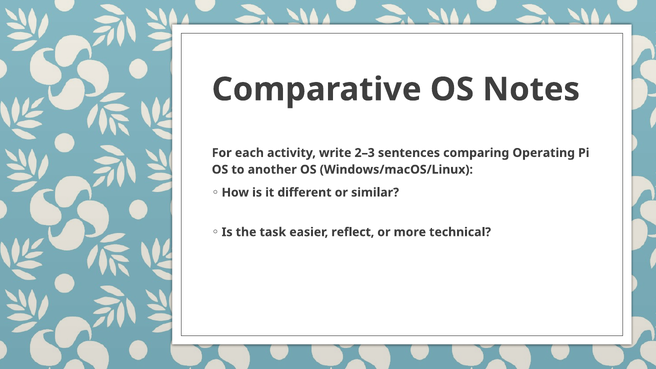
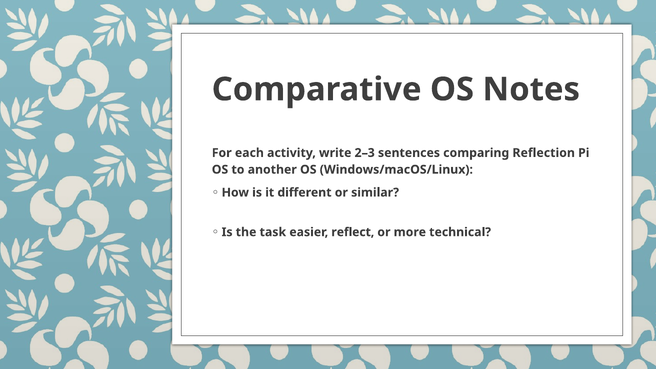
Operating: Operating -> Reflection
